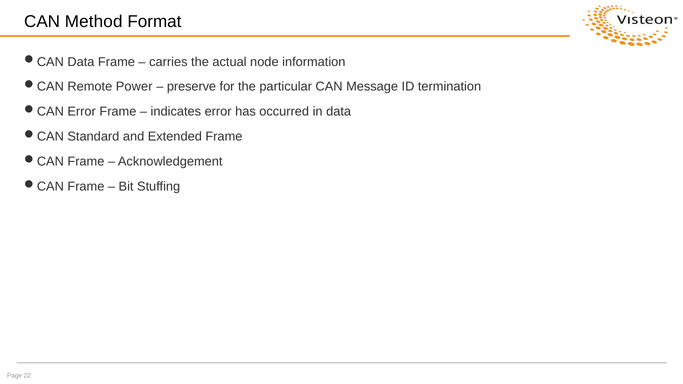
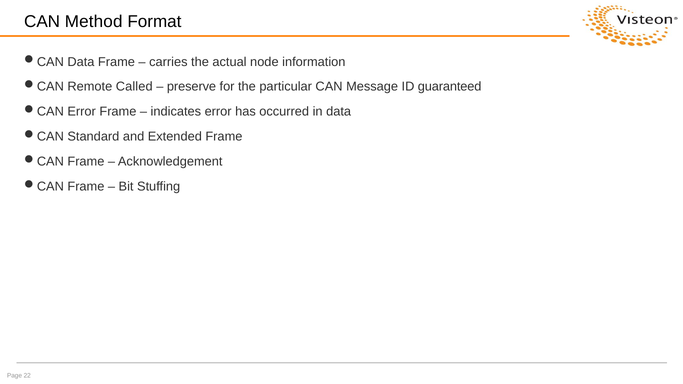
Power: Power -> Called
termination: termination -> guaranteed
